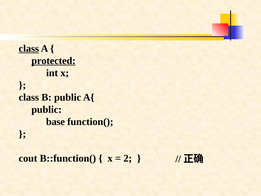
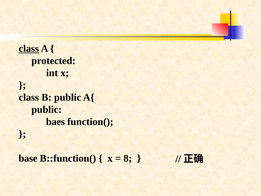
protected underline: present -> none
base: base -> baes
cout: cout -> base
2: 2 -> 8
